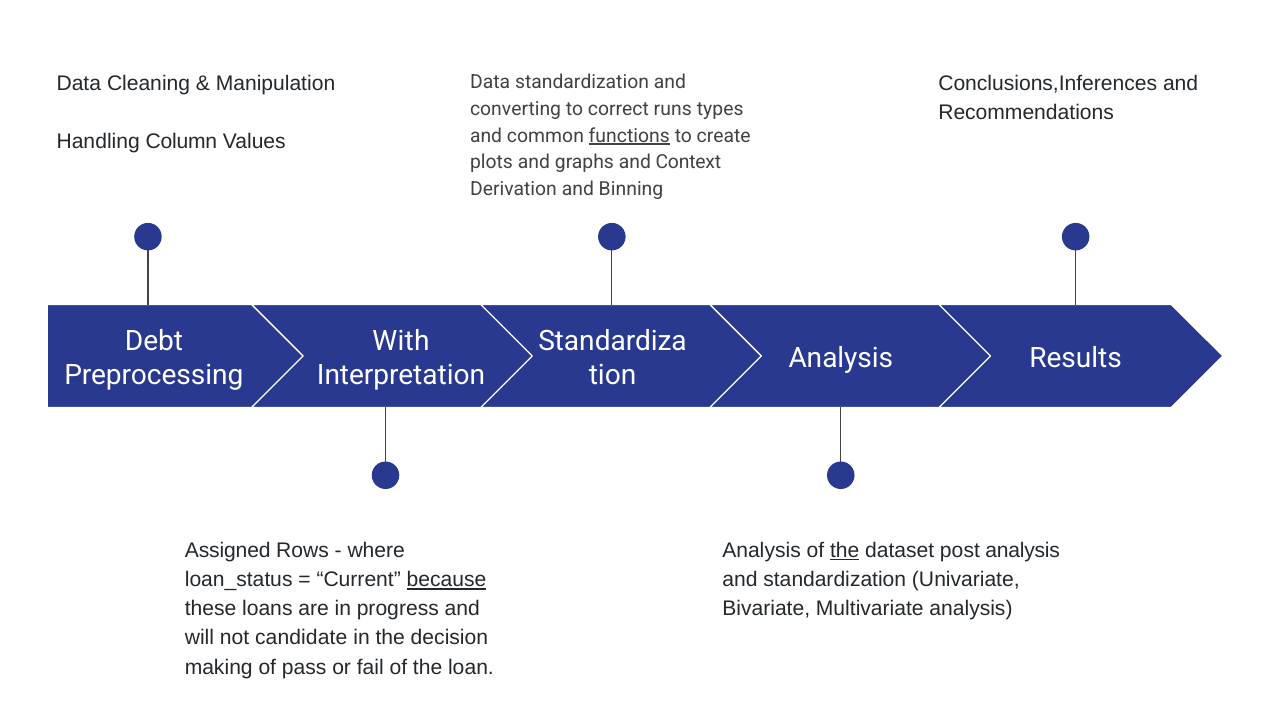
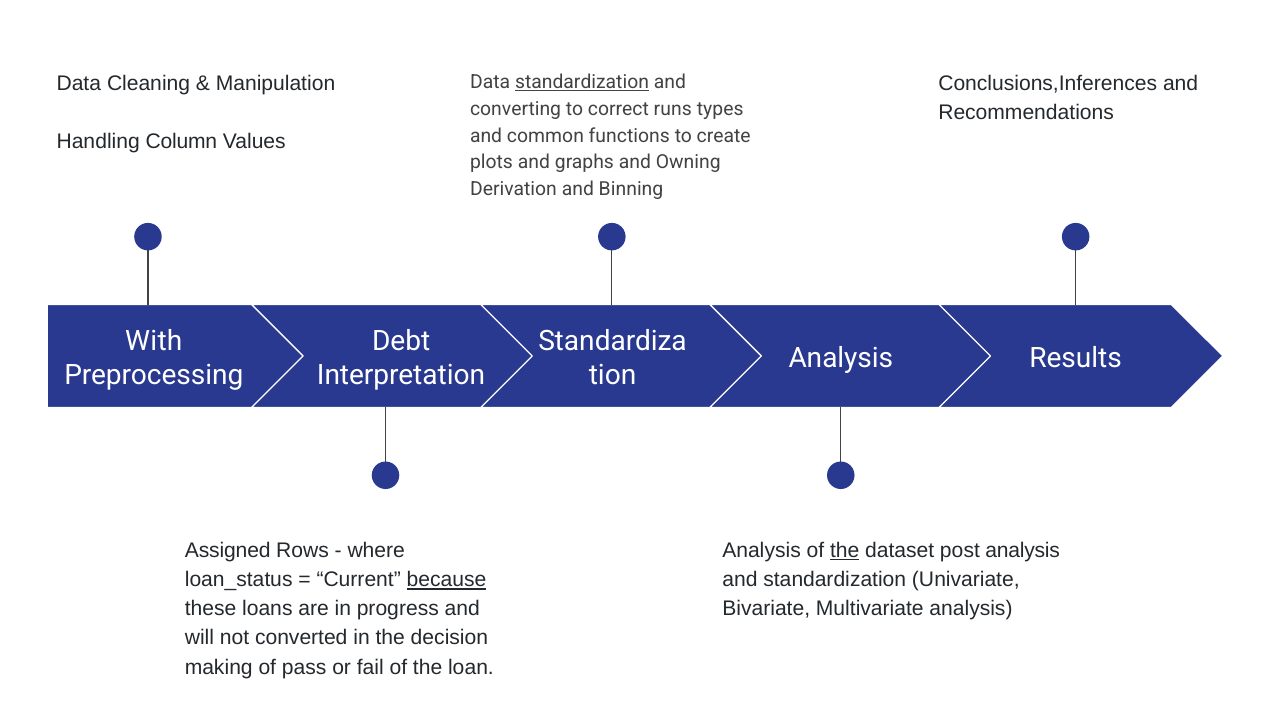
standardization at (582, 82) underline: none -> present
functions underline: present -> none
Context: Context -> Owning
Debt: Debt -> With
With: With -> Debt
candidate: candidate -> converted
